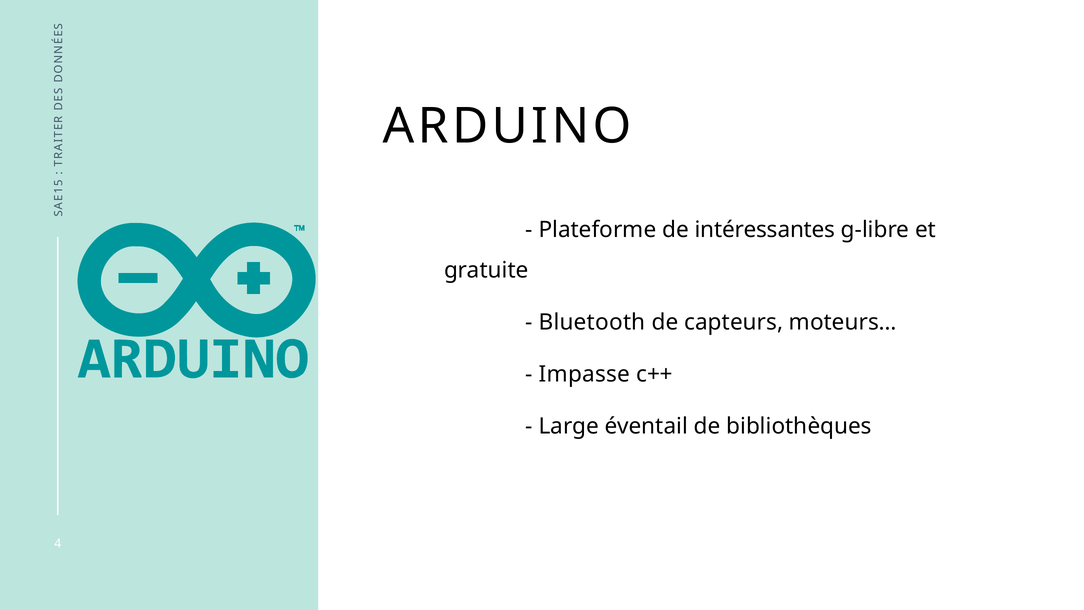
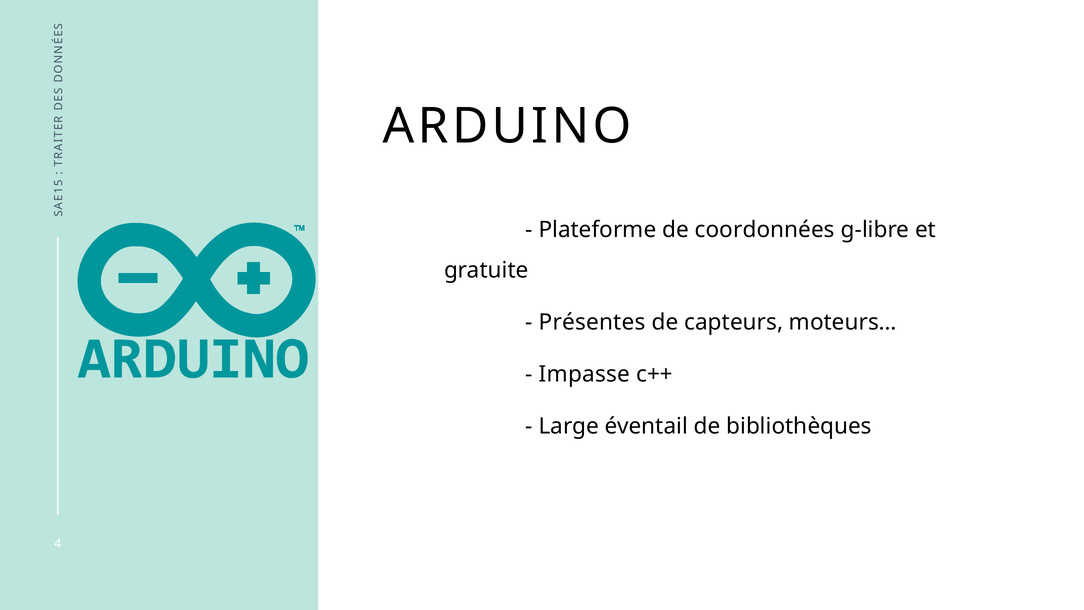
intéressantes: intéressantes -> coordonnées
Bluetooth: Bluetooth -> Présentes
